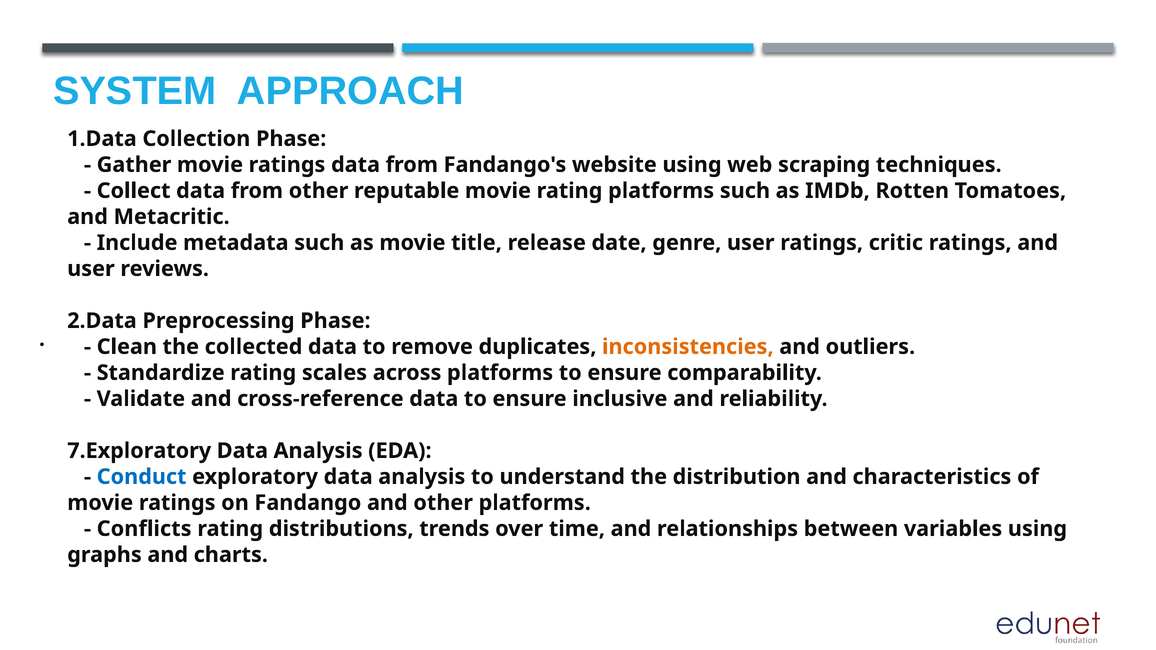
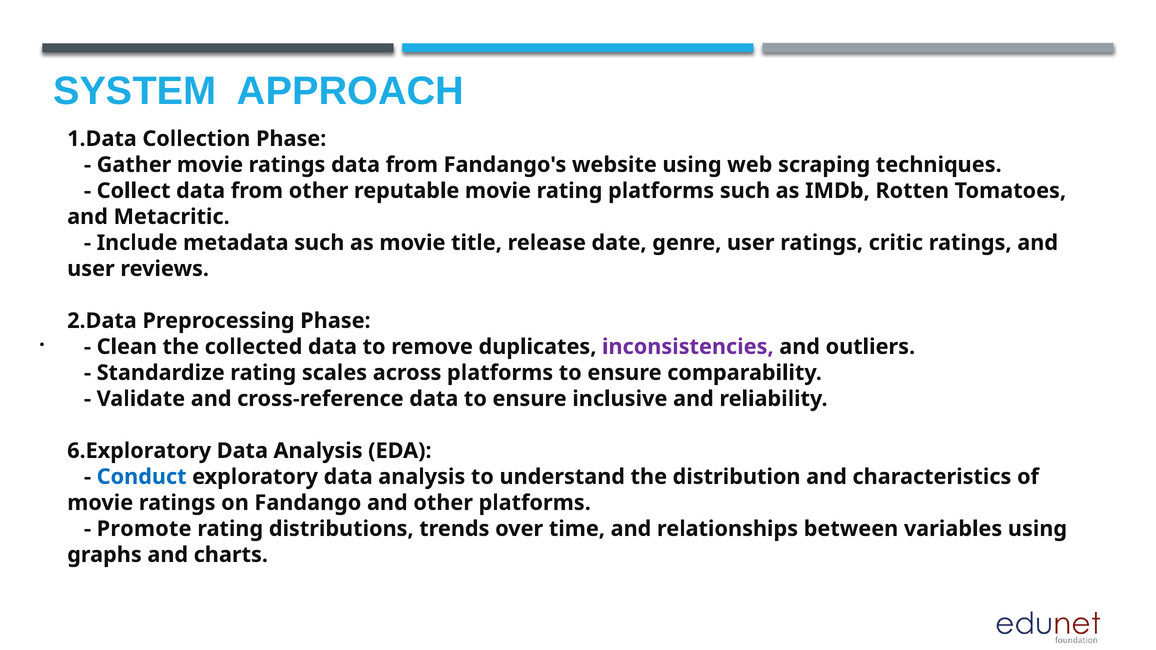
inconsistencies colour: orange -> purple
7.Exploratory: 7.Exploratory -> 6.Exploratory
Conflicts: Conflicts -> Promote
